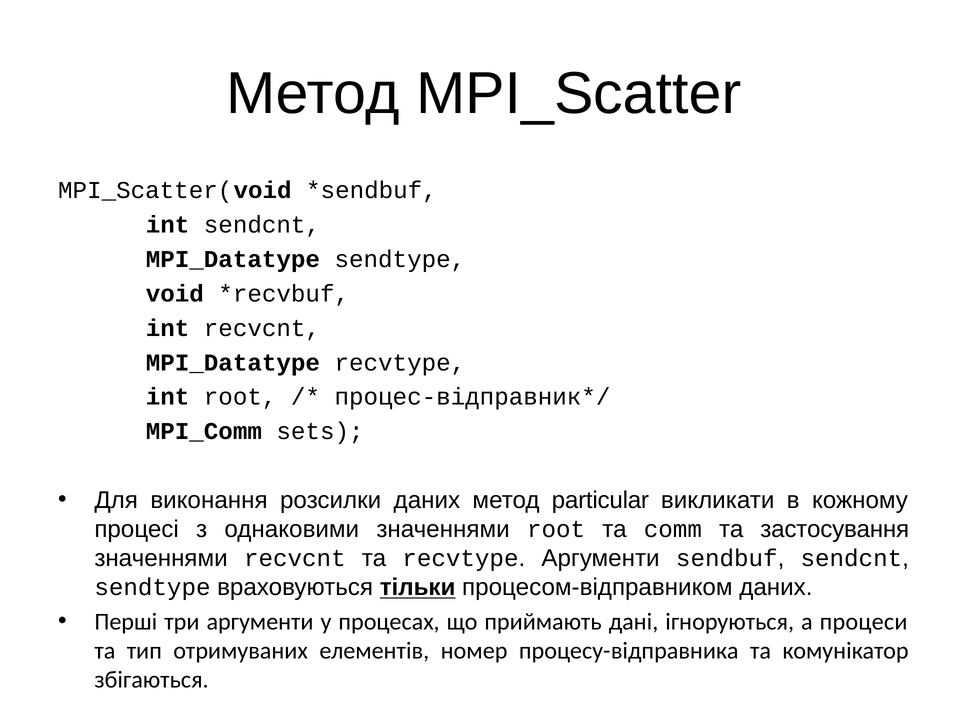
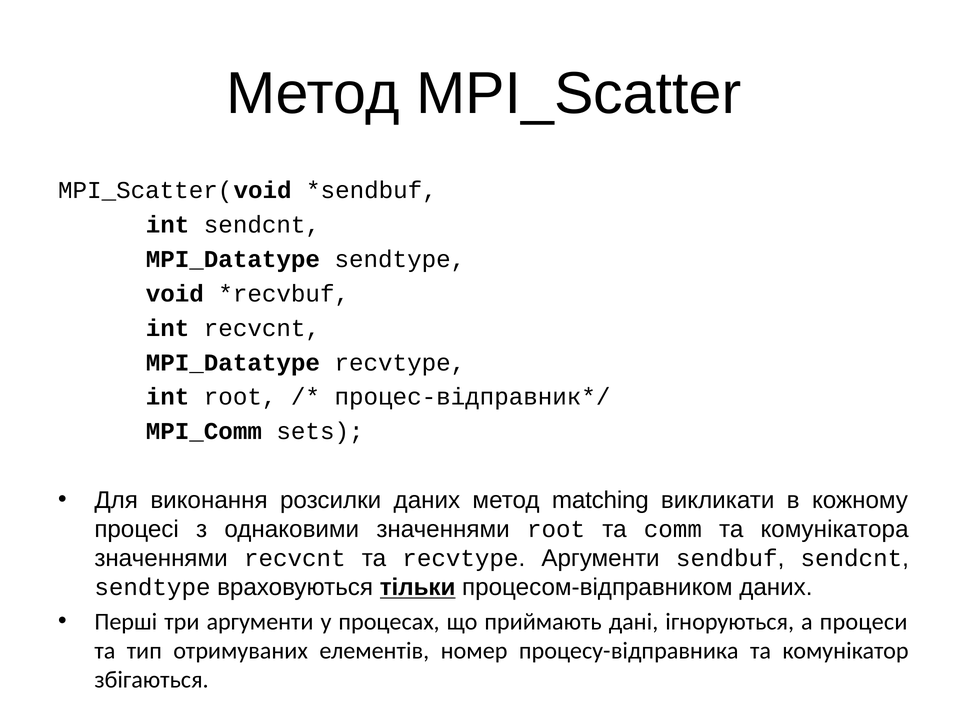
particular: particular -> matching
застосування: застосування -> комунікатора
